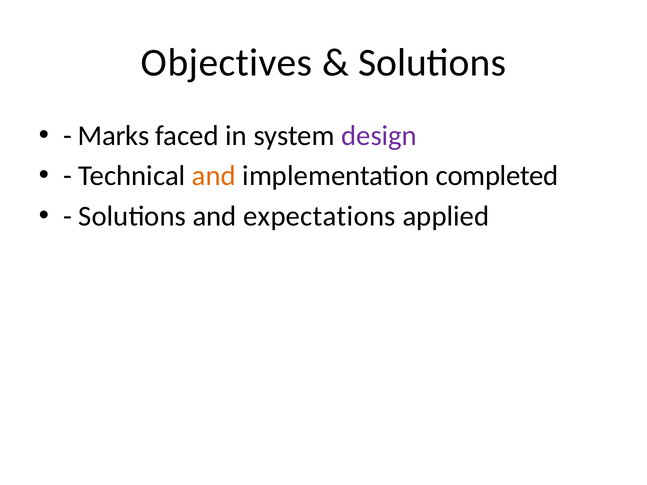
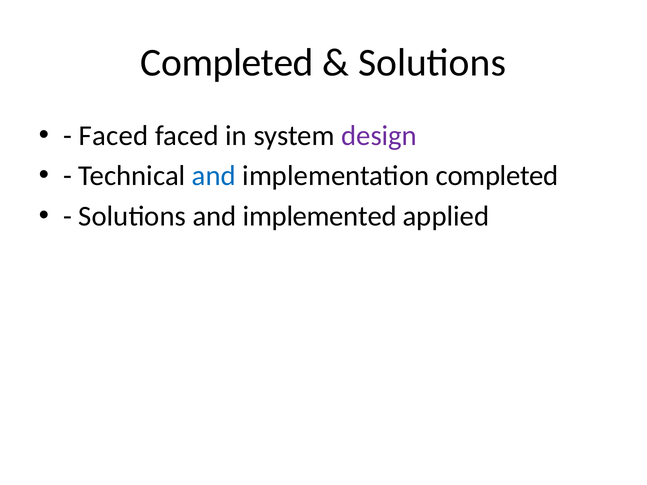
Objectives at (227, 63): Objectives -> Completed
Marks at (114, 136): Marks -> Faced
and at (214, 176) colour: orange -> blue
expectations: expectations -> implemented
